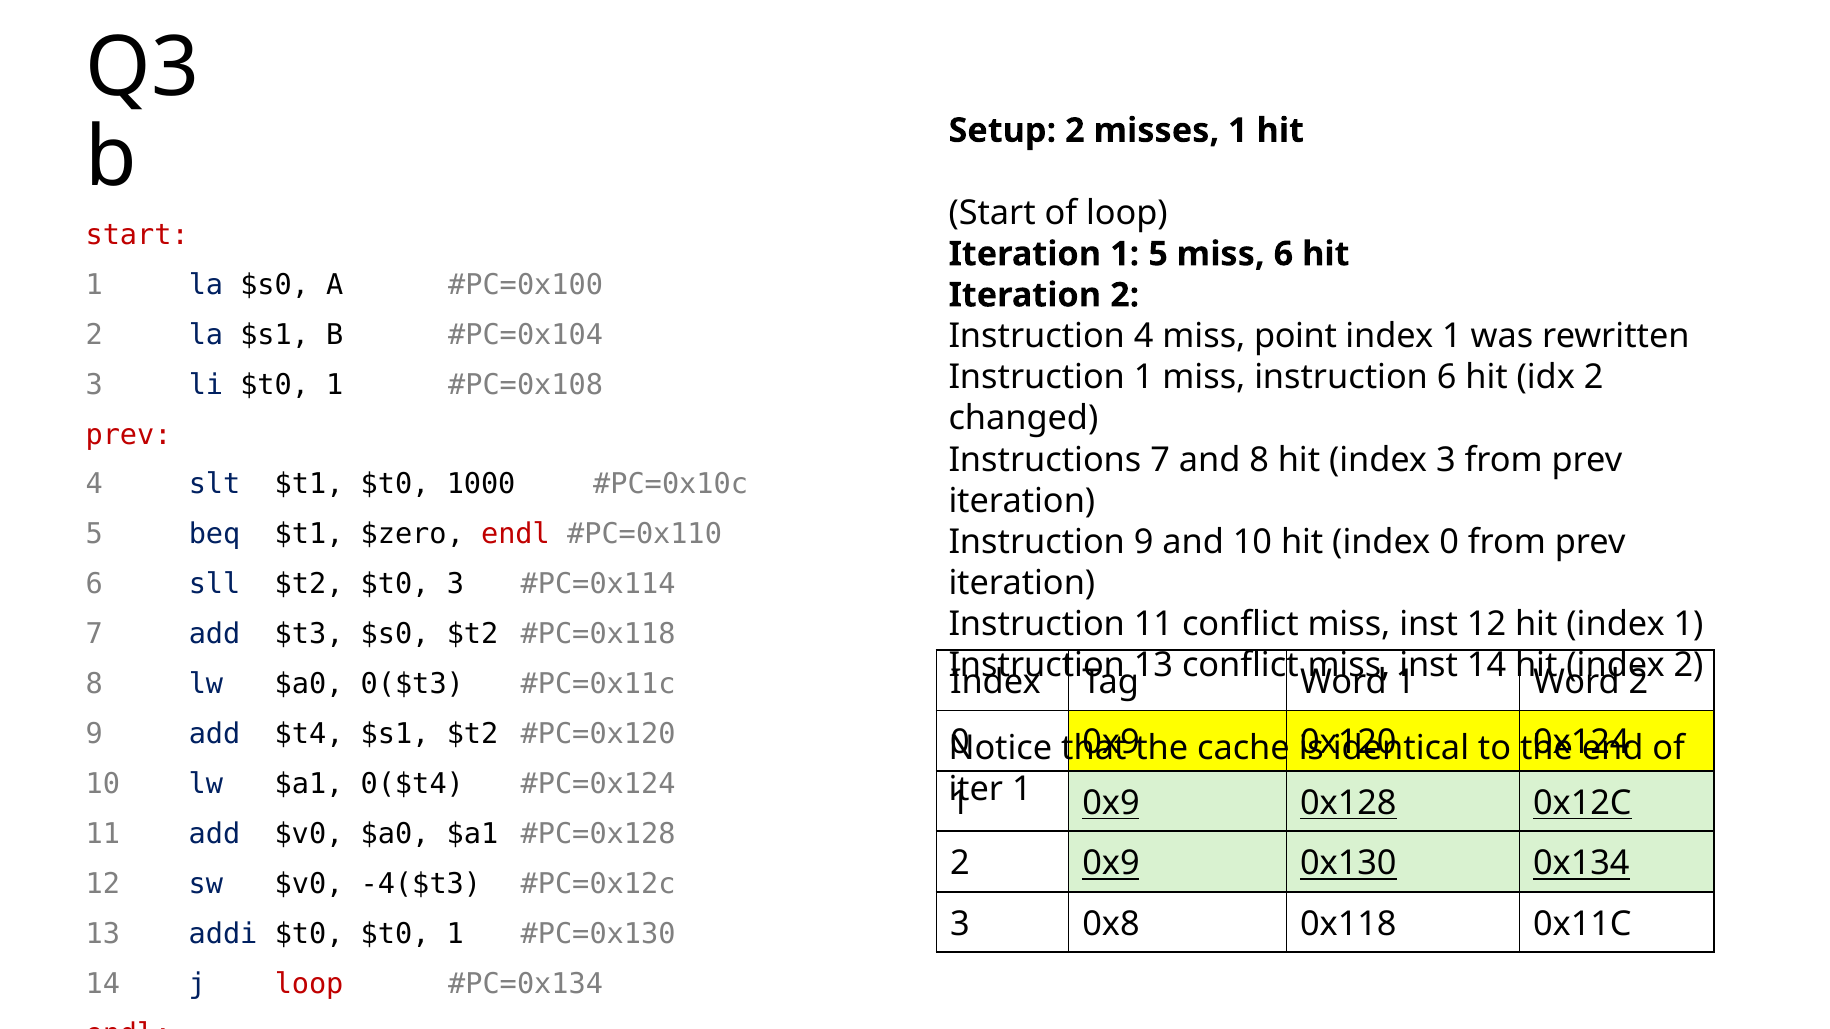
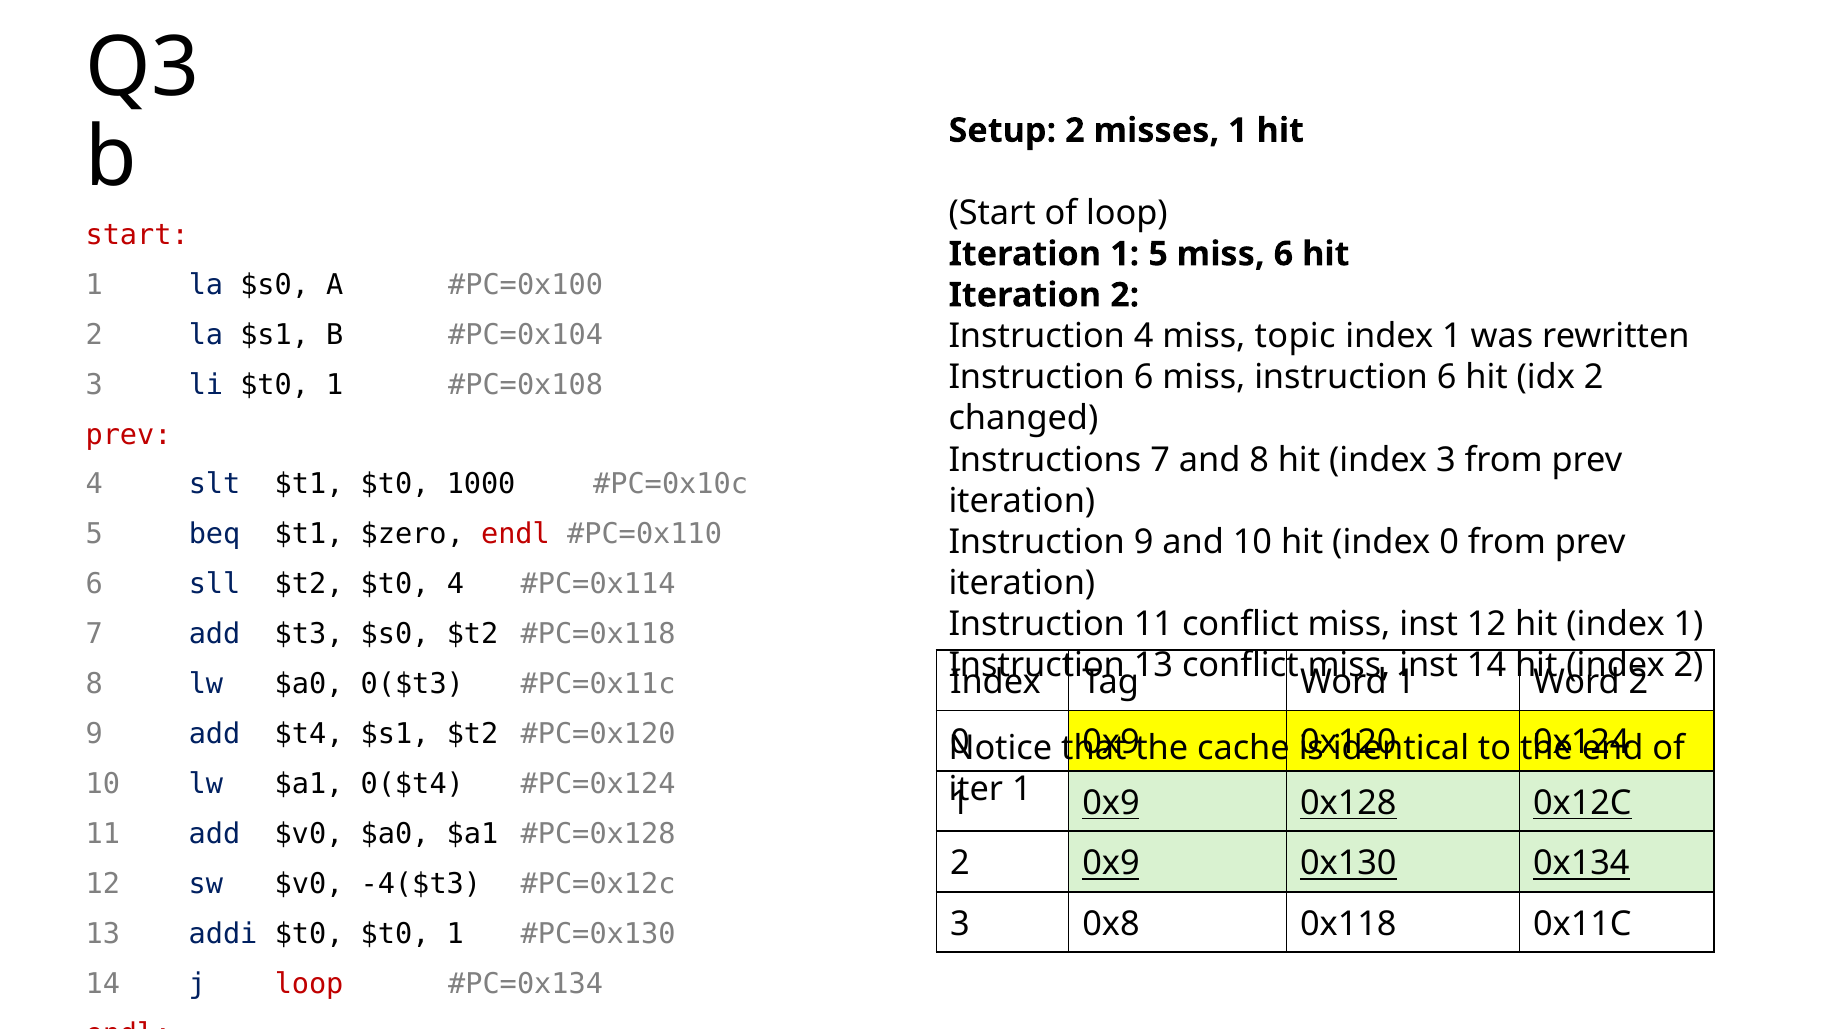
point: point -> topic
1 at (1144, 378): 1 -> 6
$t0 3: 3 -> 4
